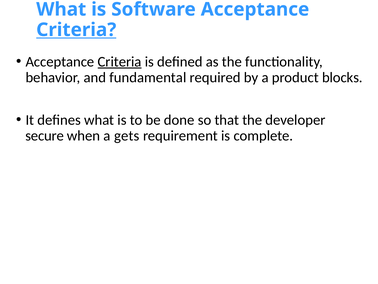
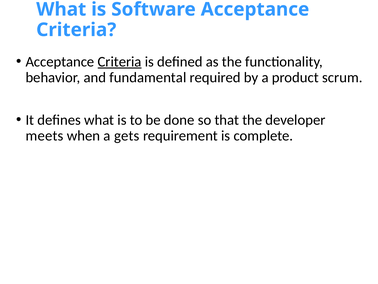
Criteria at (76, 30) underline: present -> none
blocks: blocks -> scrum
secure: secure -> meets
